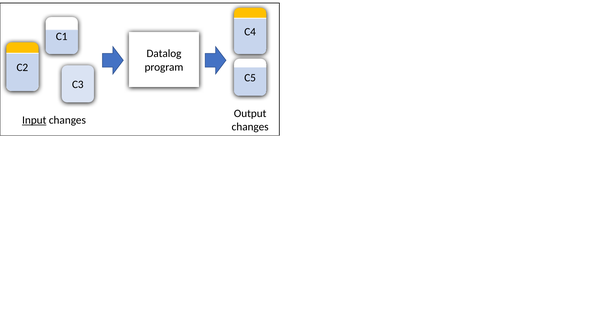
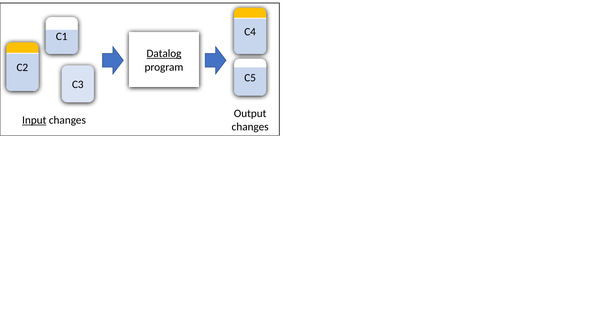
Datalog underline: none -> present
